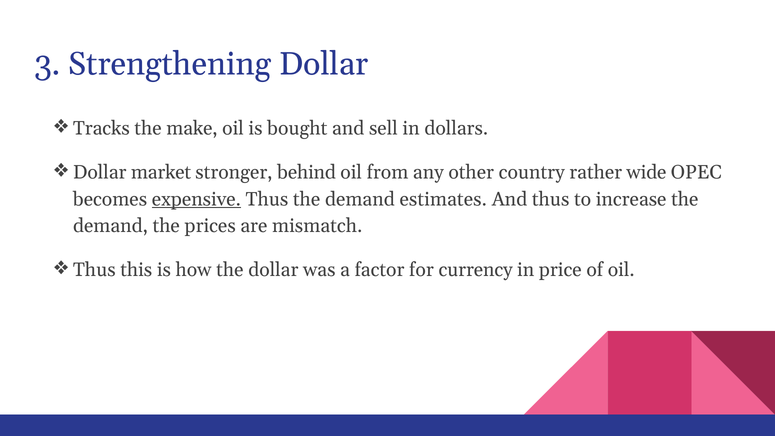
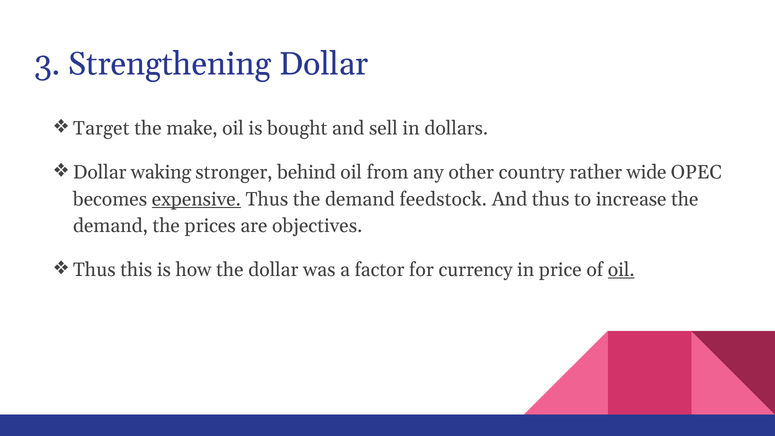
Tracks: Tracks -> Target
market: market -> waking
estimates: estimates -> feedstock
mismatch: mismatch -> objectives
oil at (621, 270) underline: none -> present
